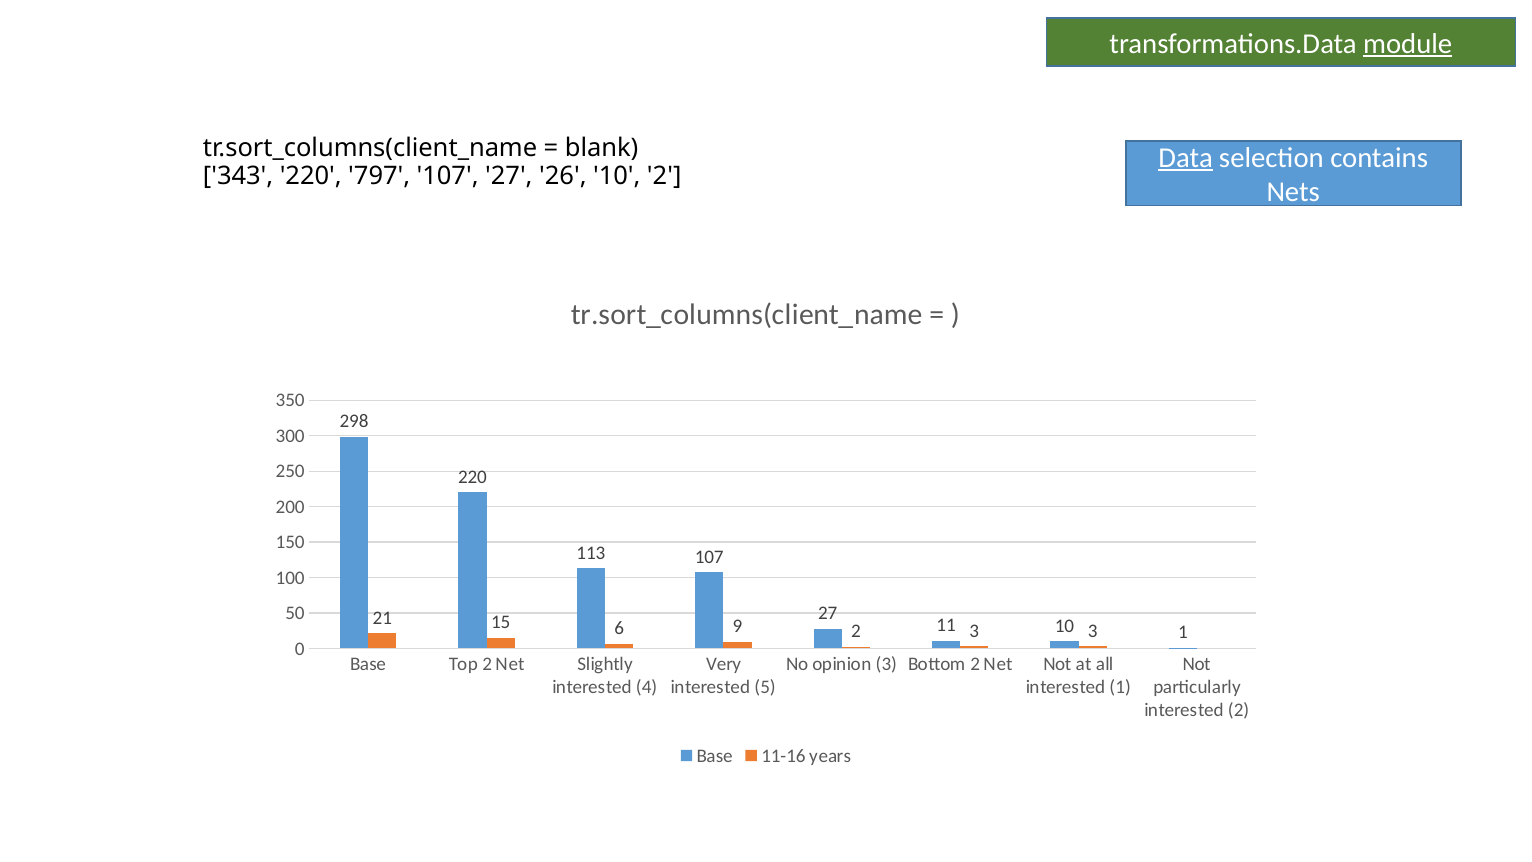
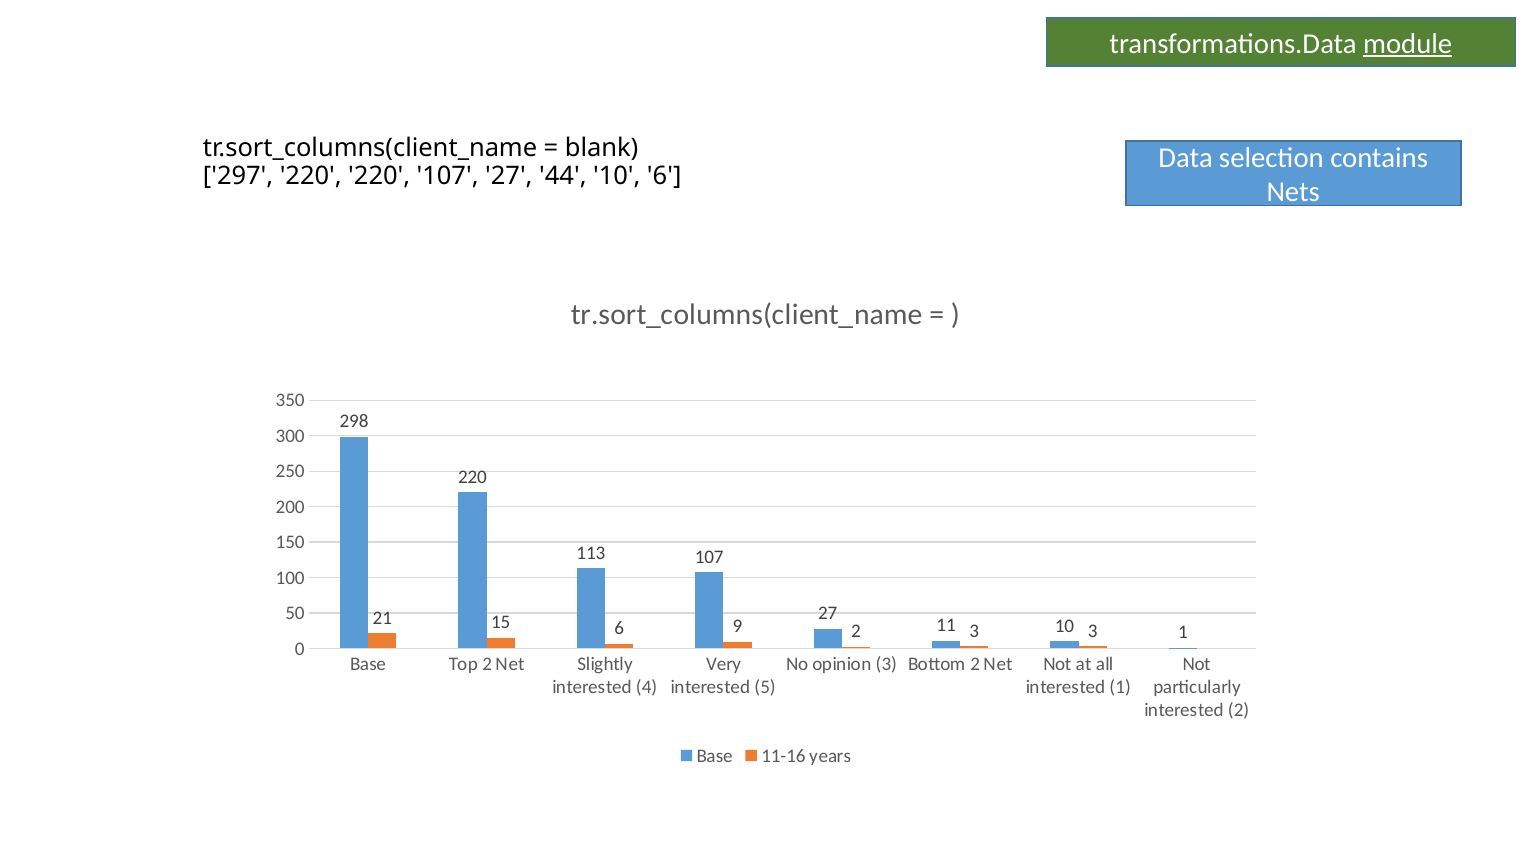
Data underline: present -> none
343: 343 -> 297
220 797: 797 -> 220
26: 26 -> 44
10 2: 2 -> 6
